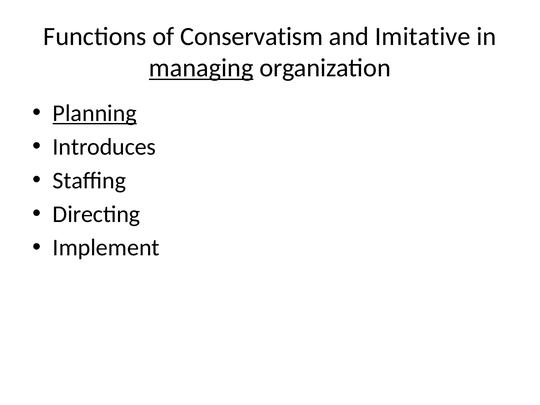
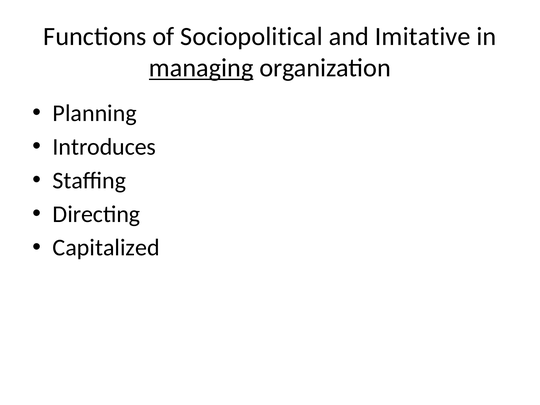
Conservatism: Conservatism -> Sociopolitical
Planning underline: present -> none
Implement: Implement -> Capitalized
